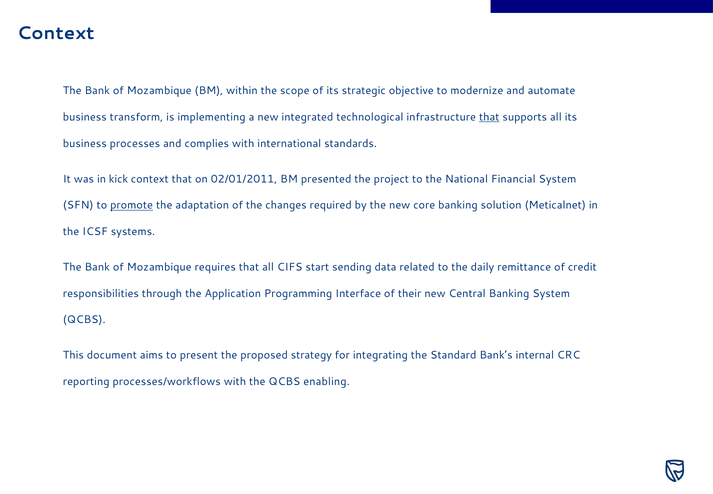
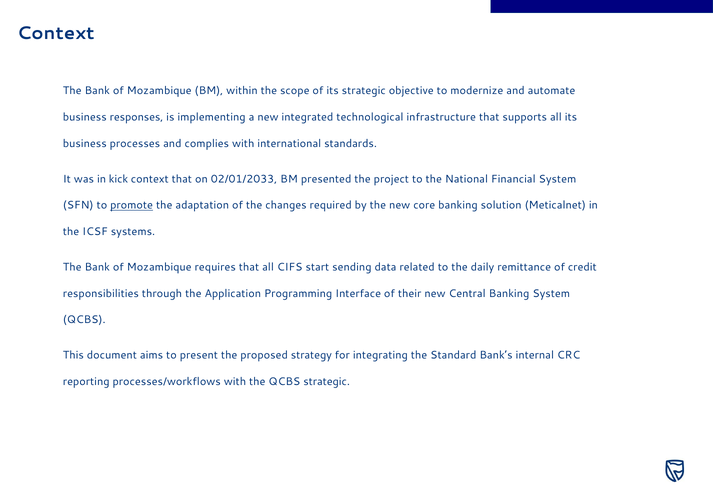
transform: transform -> responses
that at (489, 117) underline: present -> none
02/01/2011: 02/01/2011 -> 02/01/2033
QCBS enabling: enabling -> strategic
